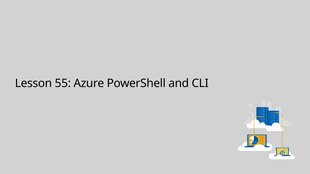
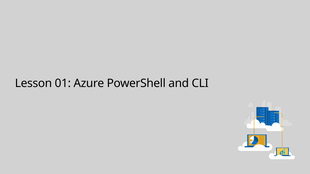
55: 55 -> 01
